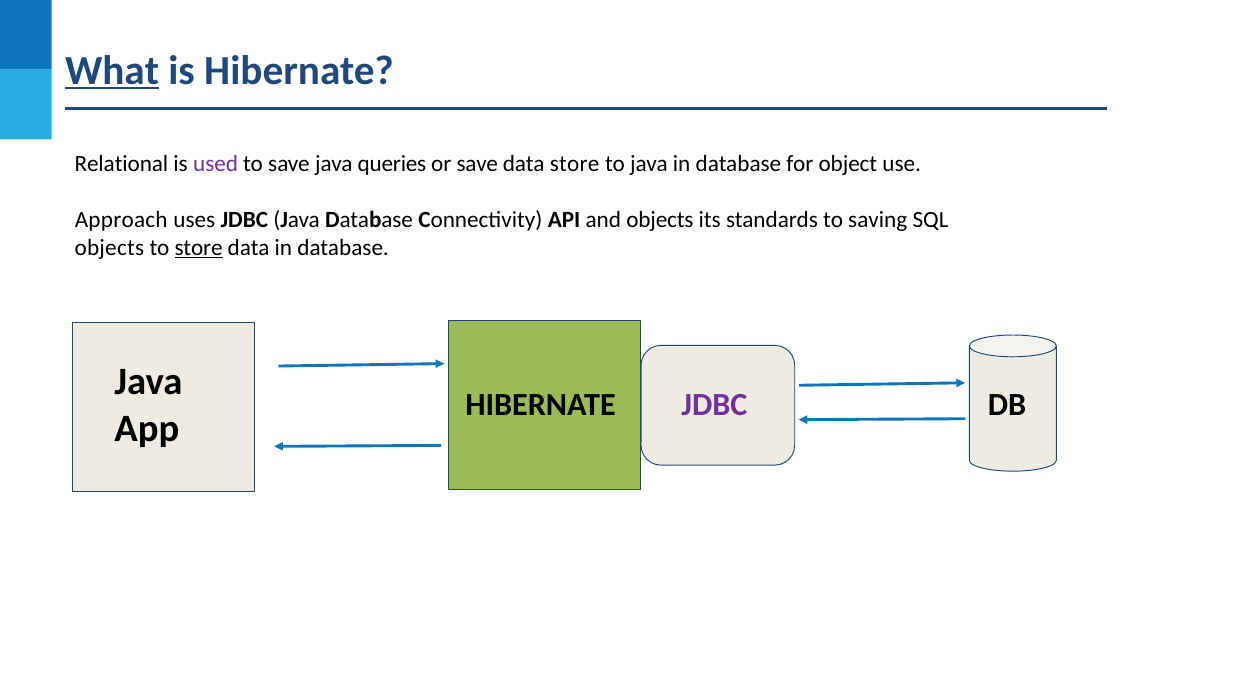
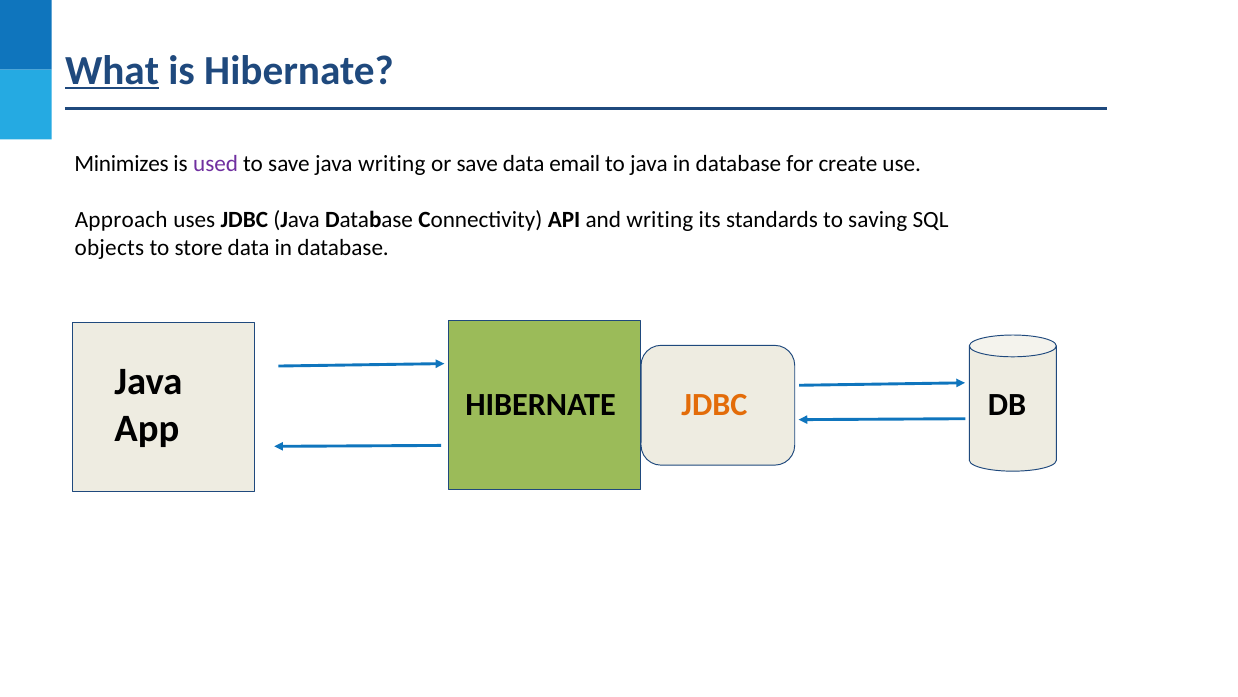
Relational: Relational -> Minimizes
java queries: queries -> writing
data store: store -> email
object: object -> create
and objects: objects -> writing
store at (199, 247) underline: present -> none
JDBC at (714, 405) colour: purple -> orange
